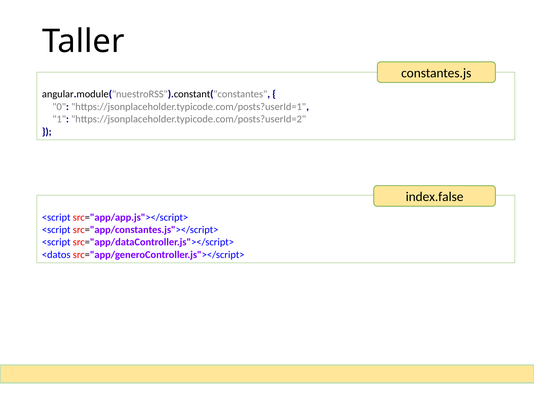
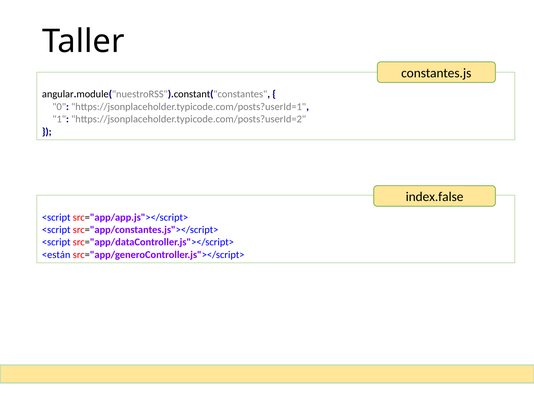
<datos: <datos -> <están
